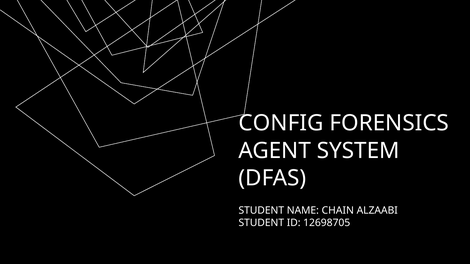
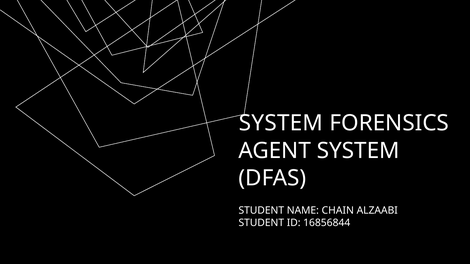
CONFIG at (281, 123): CONFIG -> SYSTEM
12698705: 12698705 -> 16856844
